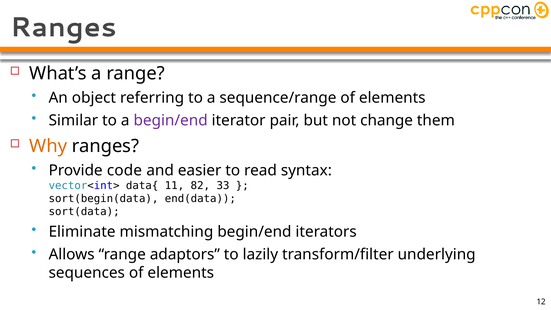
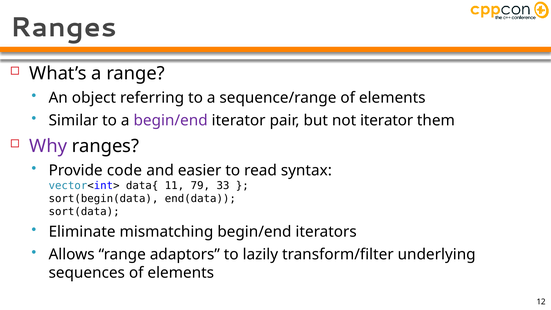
not change: change -> iterator
Why colour: orange -> purple
82: 82 -> 79
